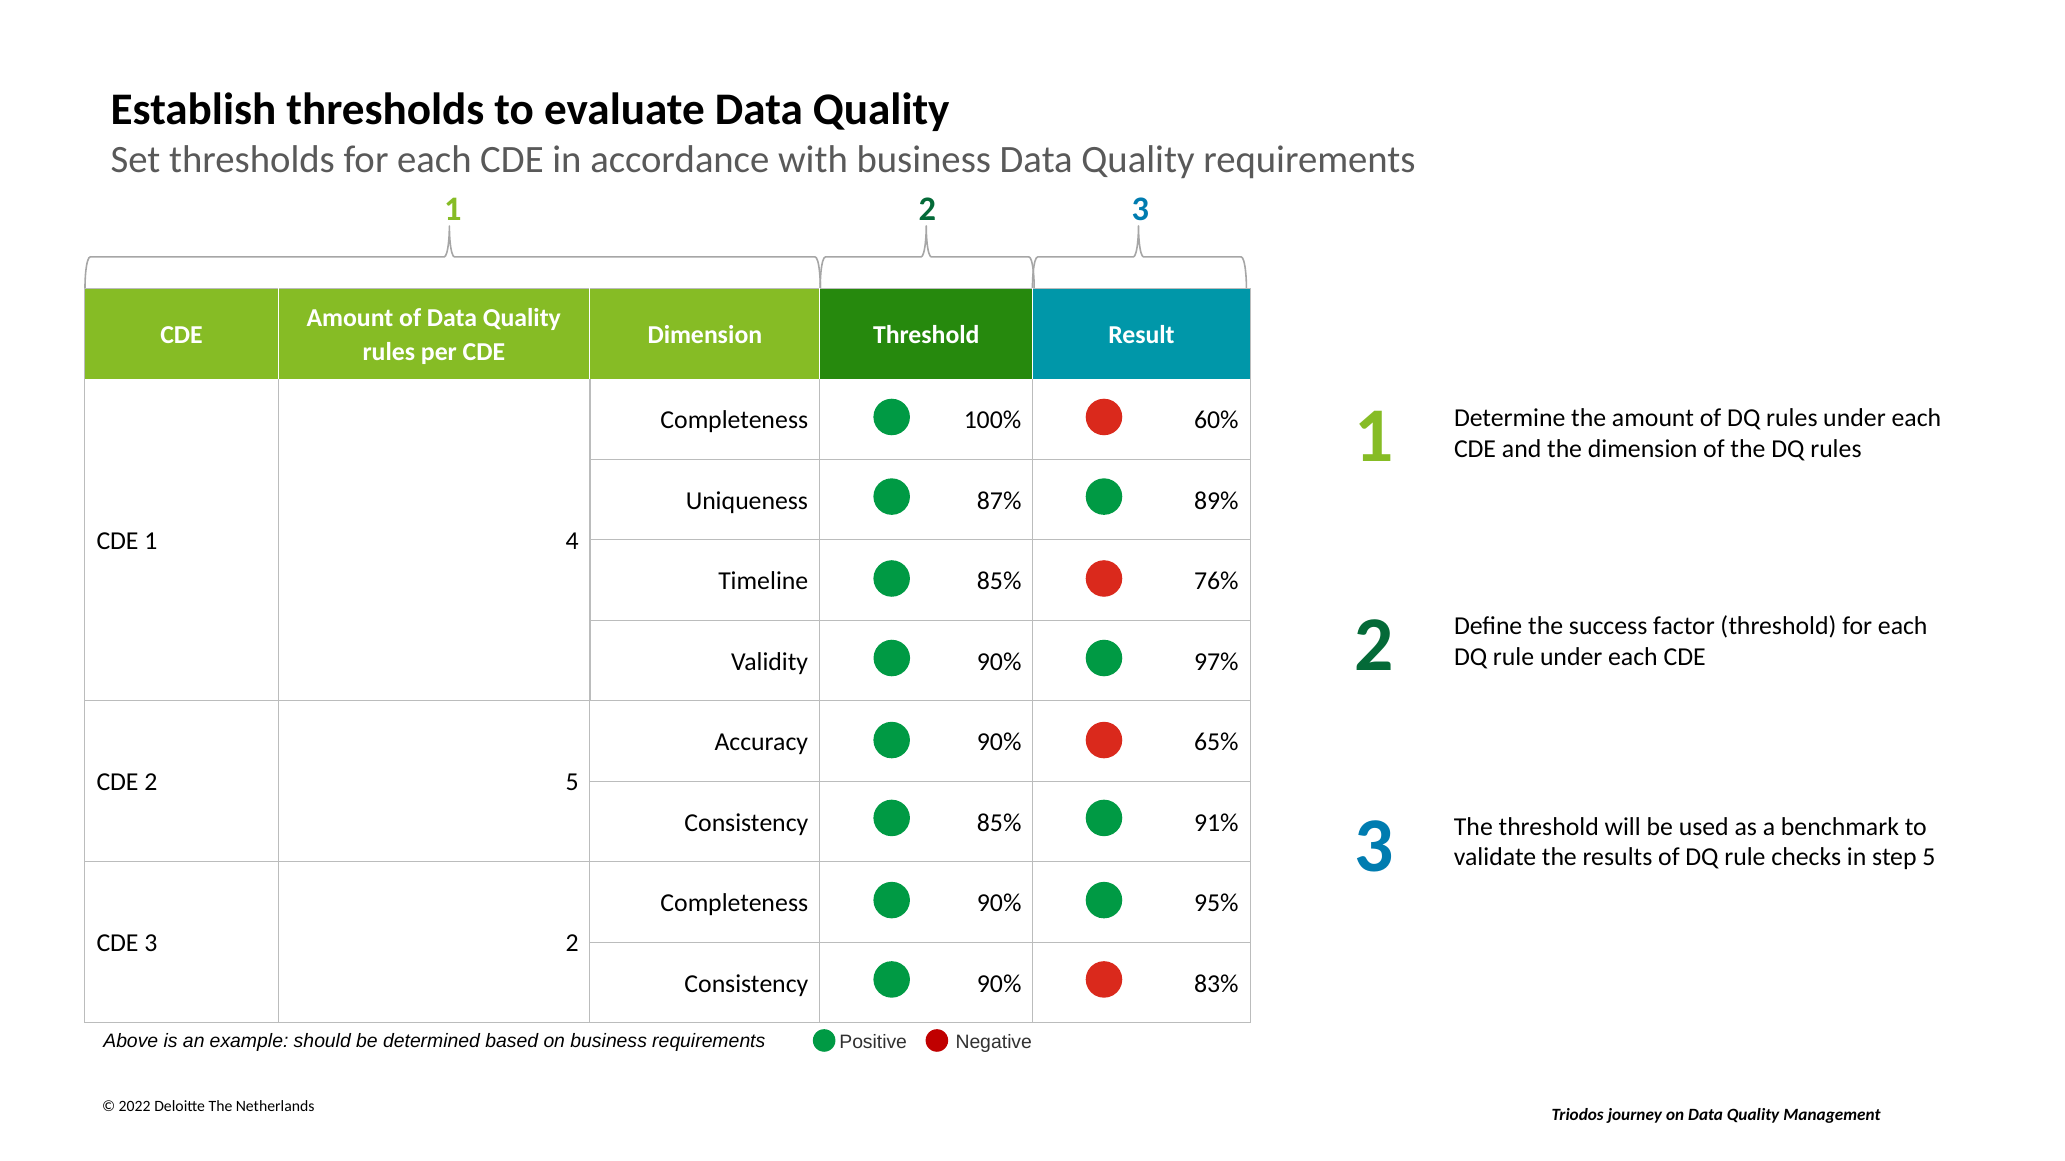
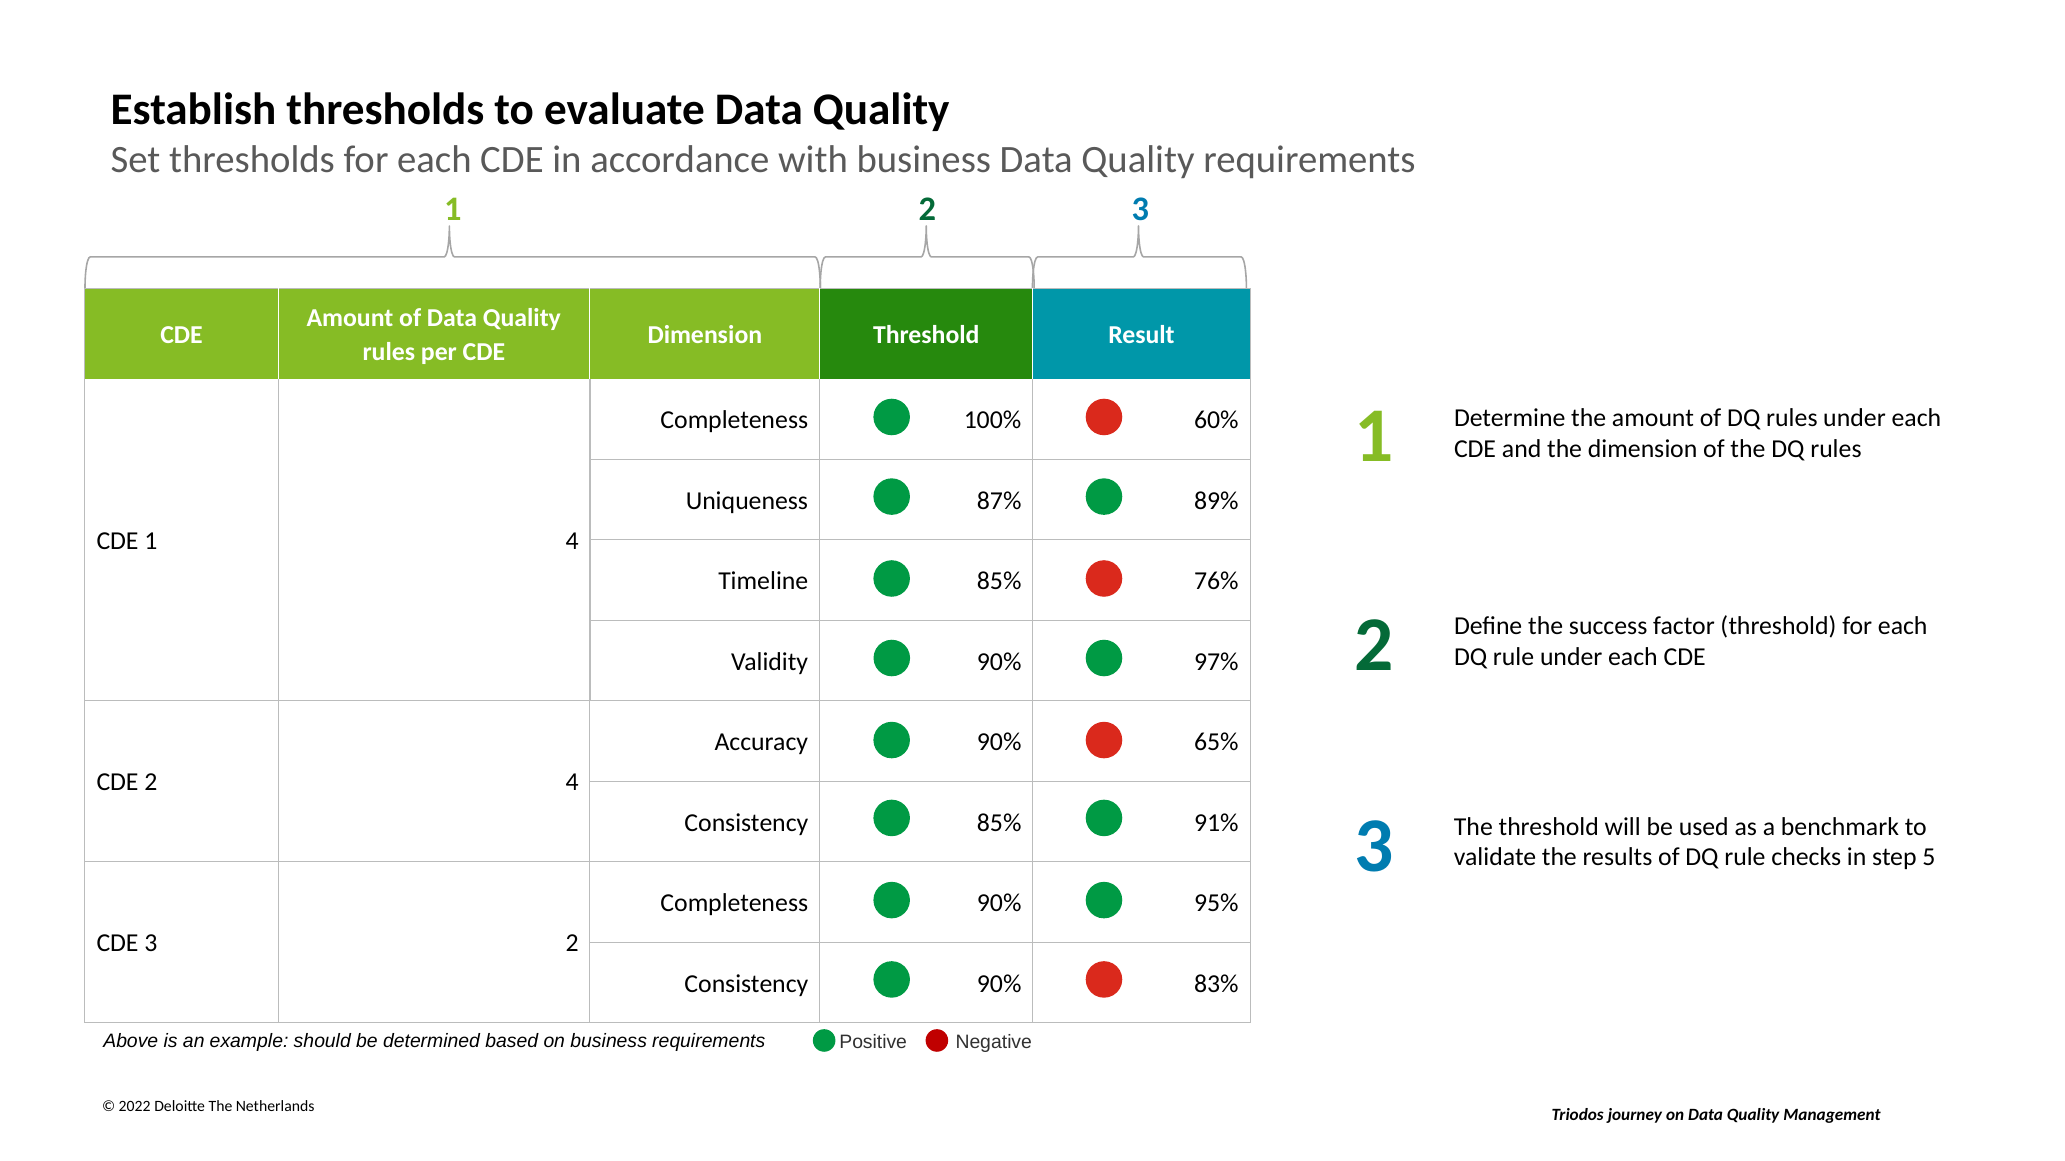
2 5: 5 -> 4
